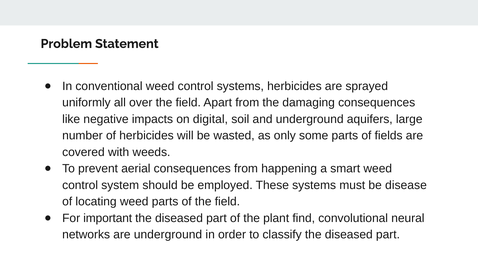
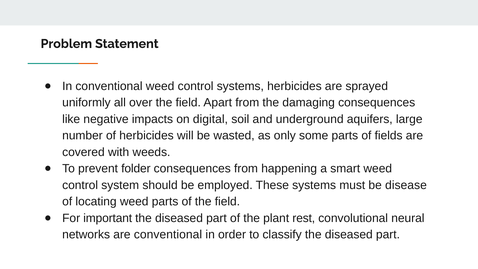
aerial: aerial -> folder
find: find -> rest
are underground: underground -> conventional
